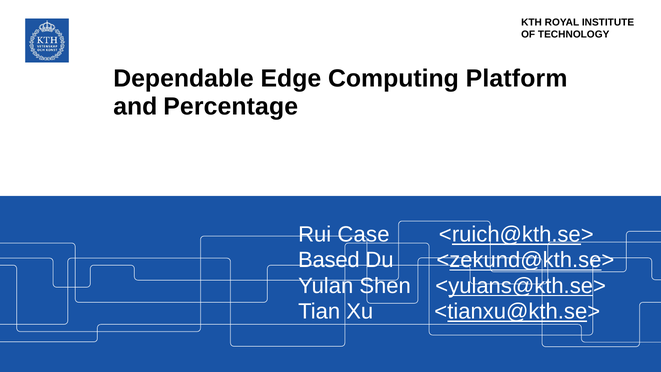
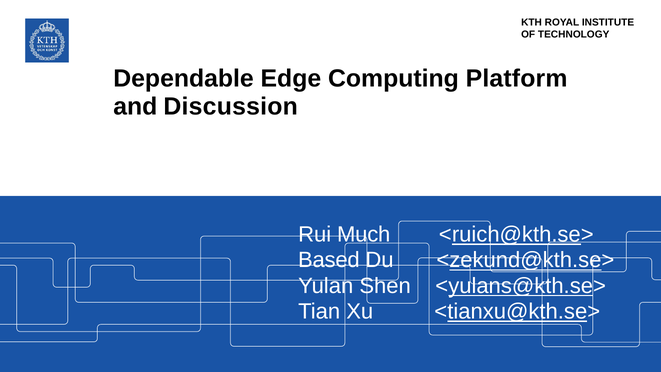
Percentage: Percentage -> Discussion
Case: Case -> Much
